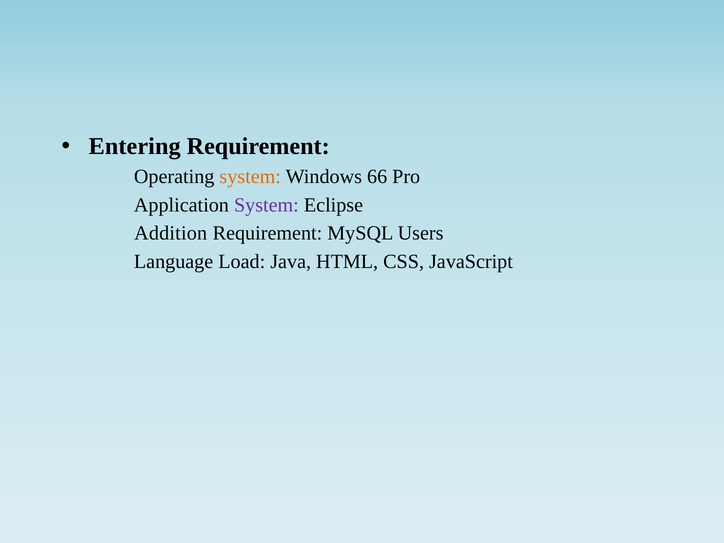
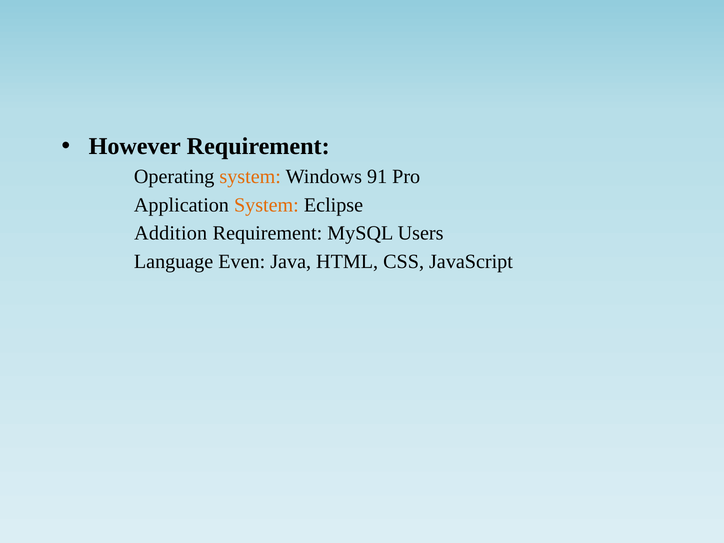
Entering: Entering -> However
66: 66 -> 91
System at (266, 205) colour: purple -> orange
Load: Load -> Even
